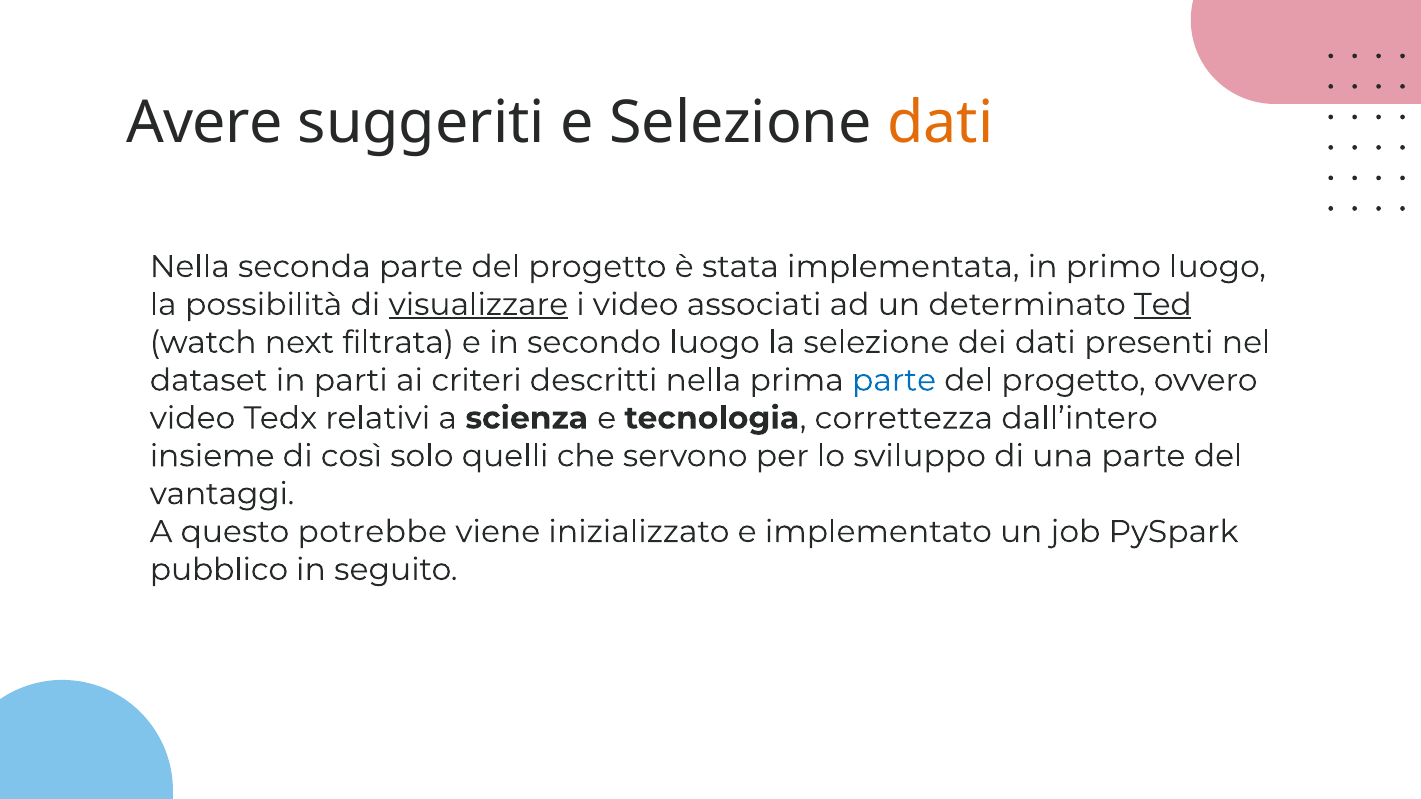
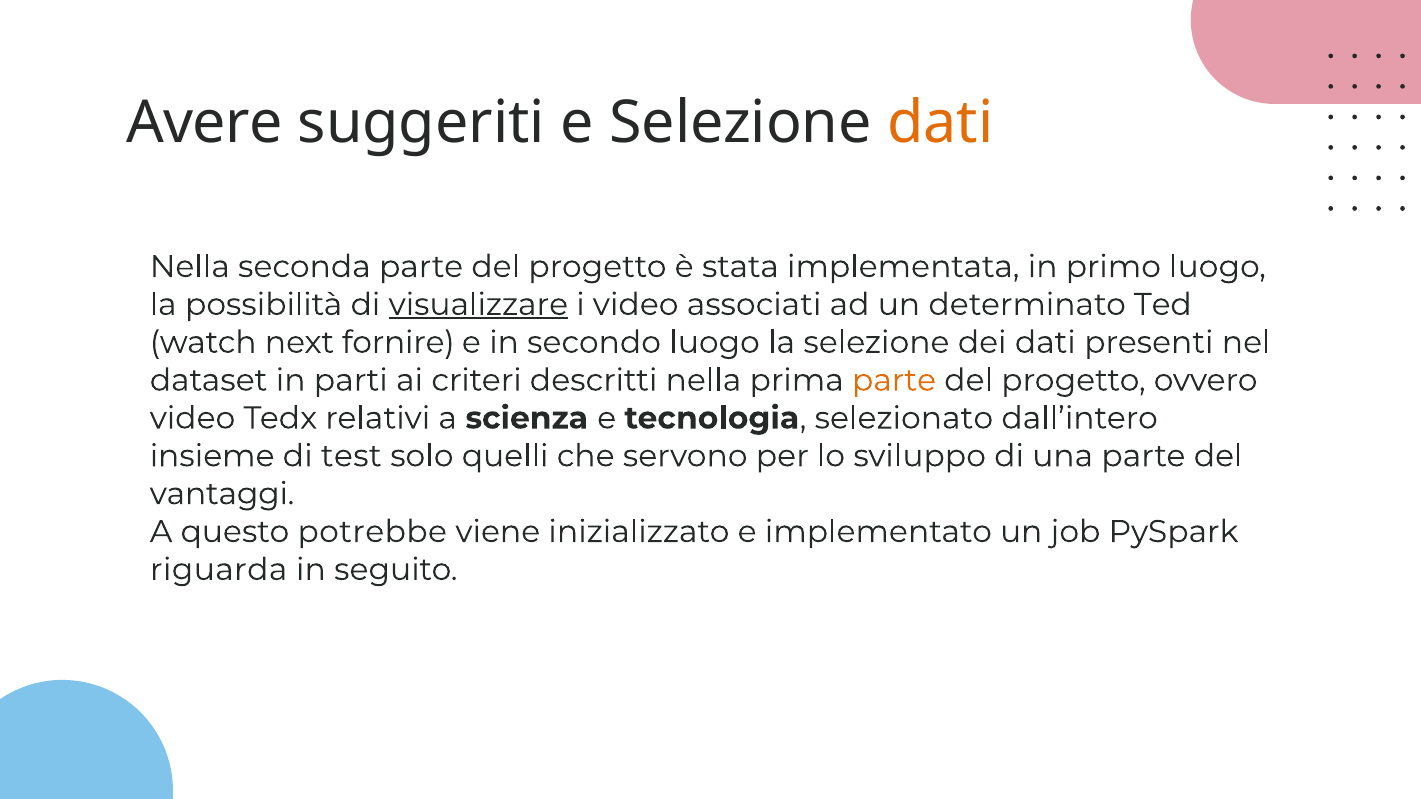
Ted underline: present -> none
filtrata: filtrata -> fornire
parte at (894, 380) colour: blue -> orange
correttezza: correttezza -> selezionato
così: così -> test
pubblico: pubblico -> riguarda
